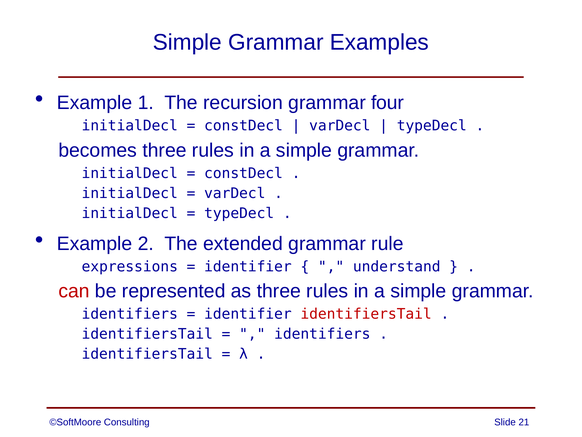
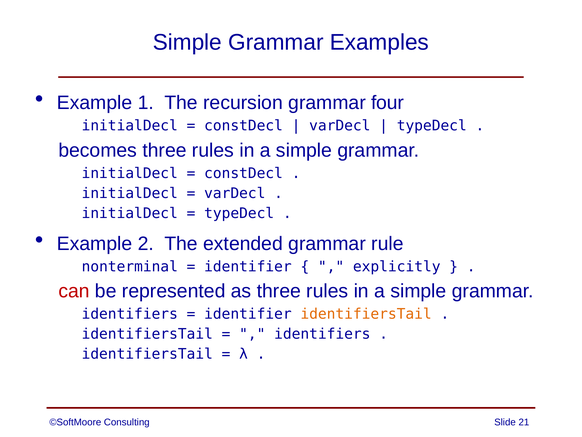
expressions: expressions -> nonterminal
understand: understand -> explicitly
identifiersTail at (366, 314) colour: red -> orange
